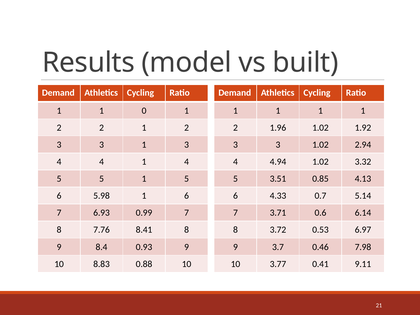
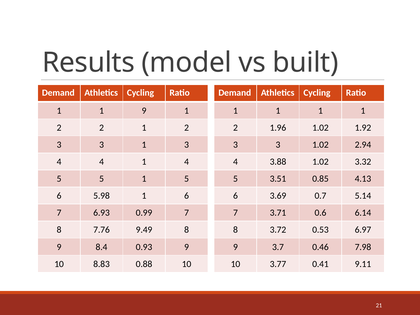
1 0: 0 -> 9
4.94: 4.94 -> 3.88
4.33: 4.33 -> 3.69
8.41: 8.41 -> 9.49
